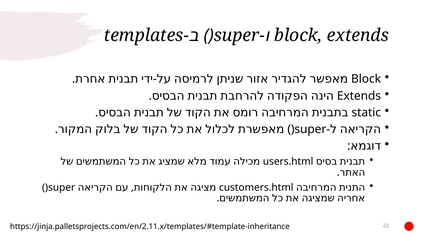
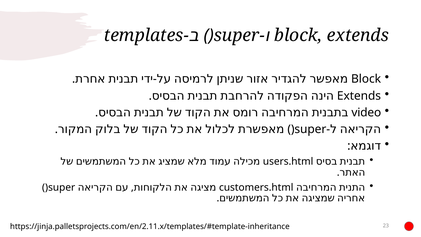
static: static -> video
